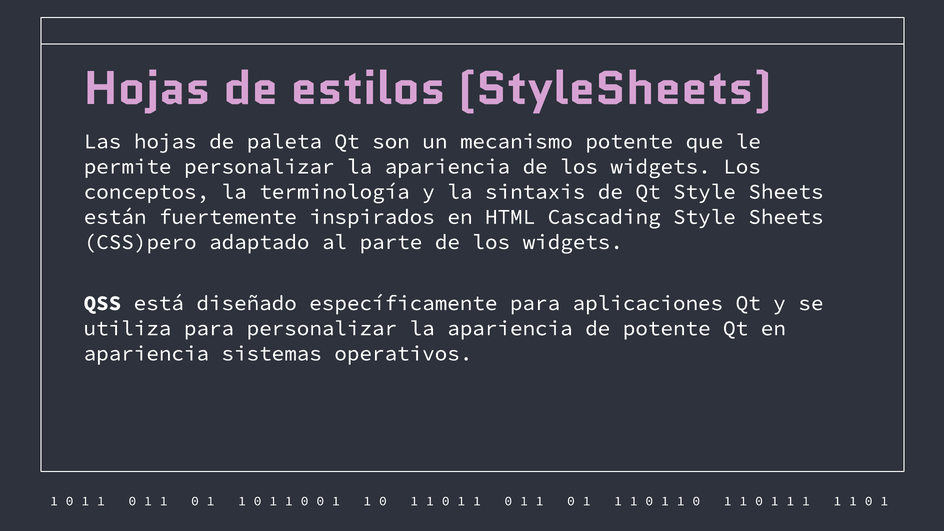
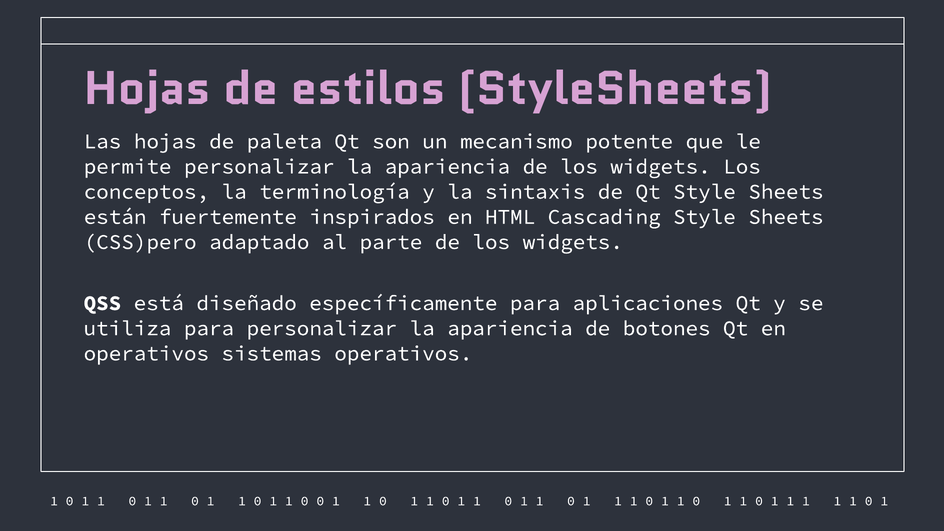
de potente: potente -> botones
apariencia at (146, 353): apariencia -> operativos
